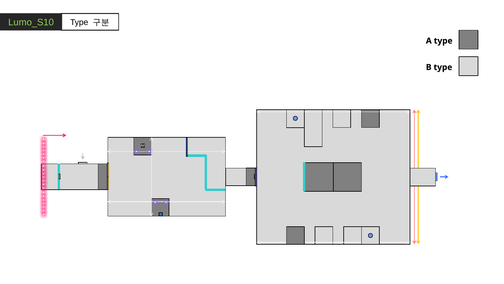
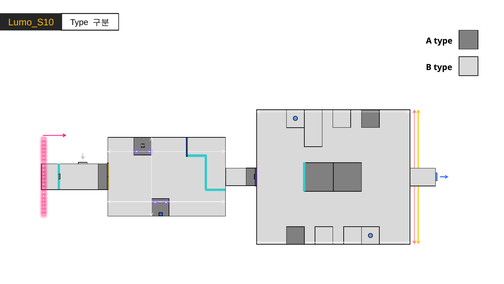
Lumo_S10 colour: light green -> yellow
